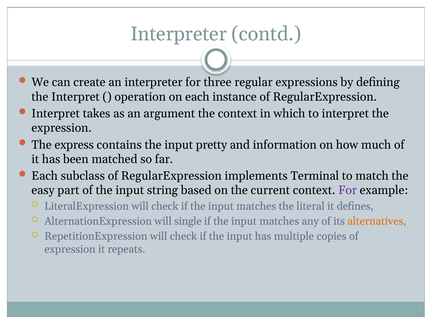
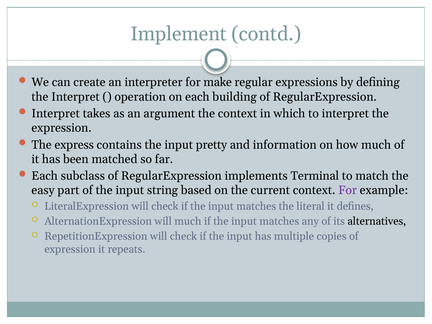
Interpreter at (179, 34): Interpreter -> Implement
three: three -> make
instance: instance -> building
will single: single -> much
alternatives colour: orange -> black
